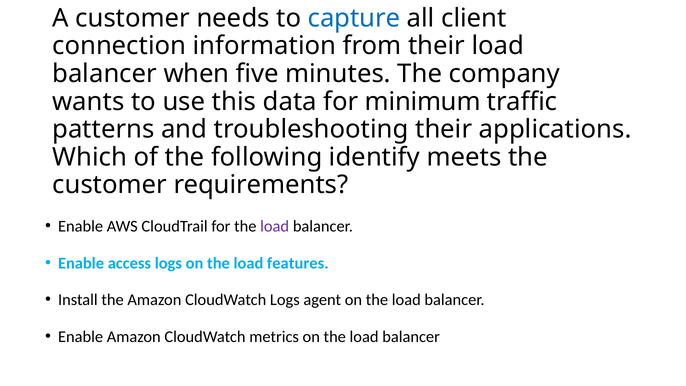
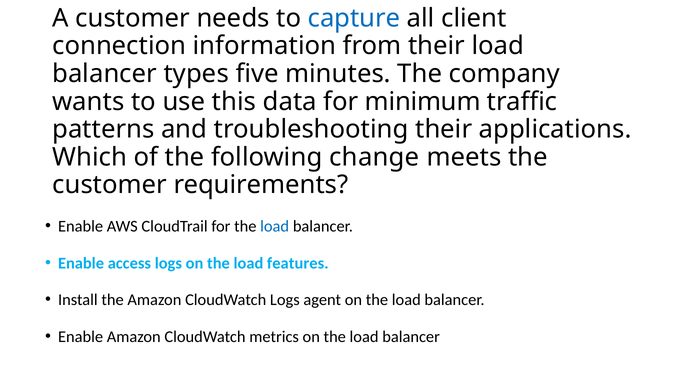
when: when -> types
identify: identify -> change
load at (275, 226) colour: purple -> blue
